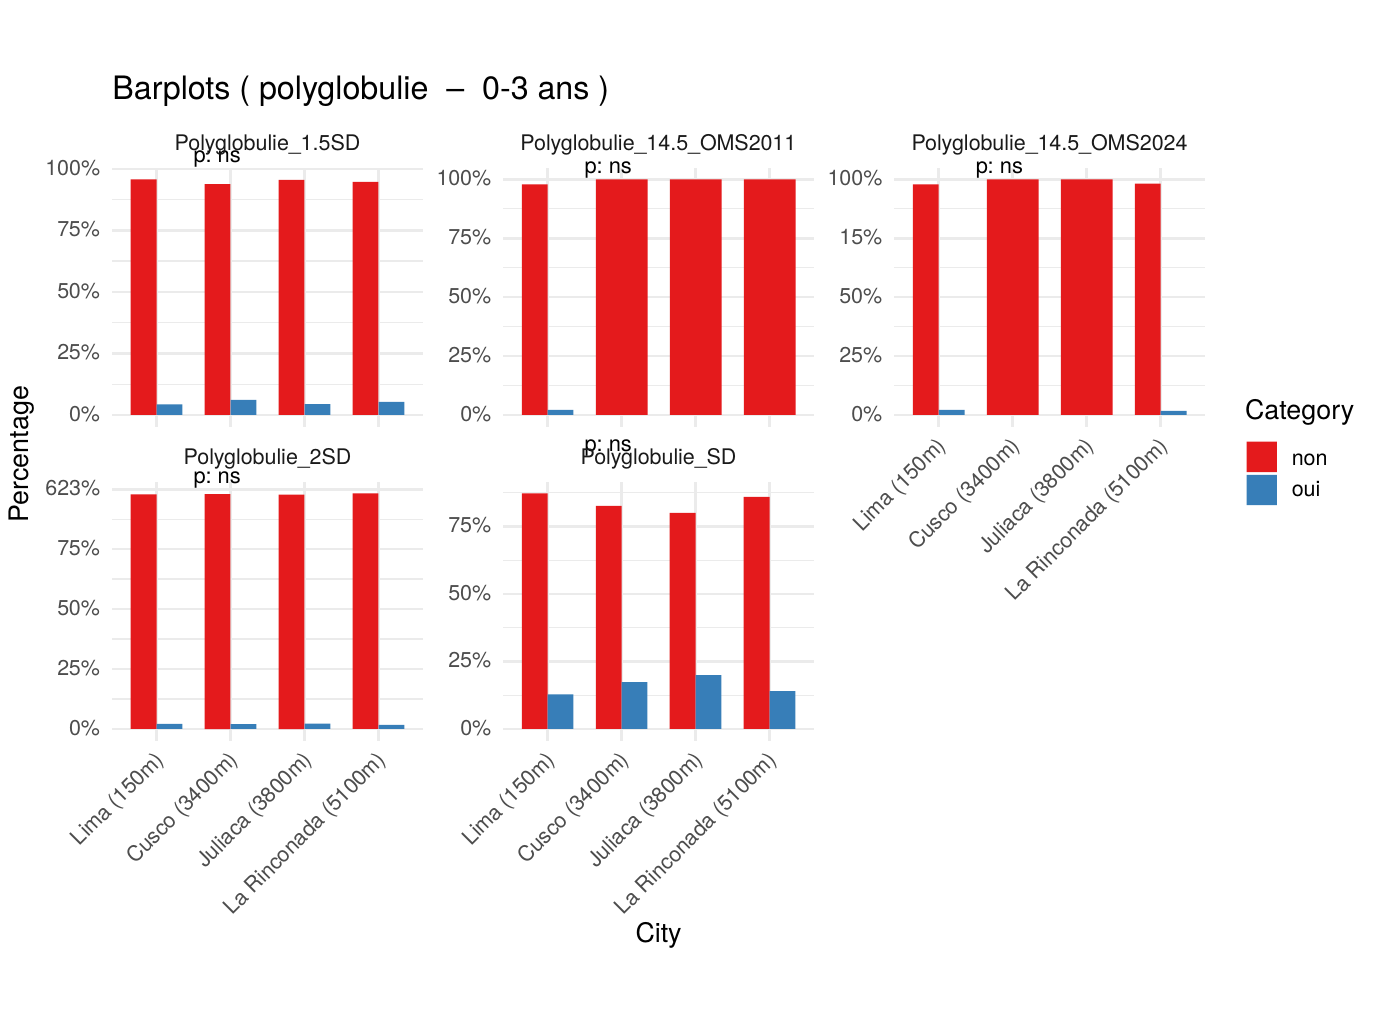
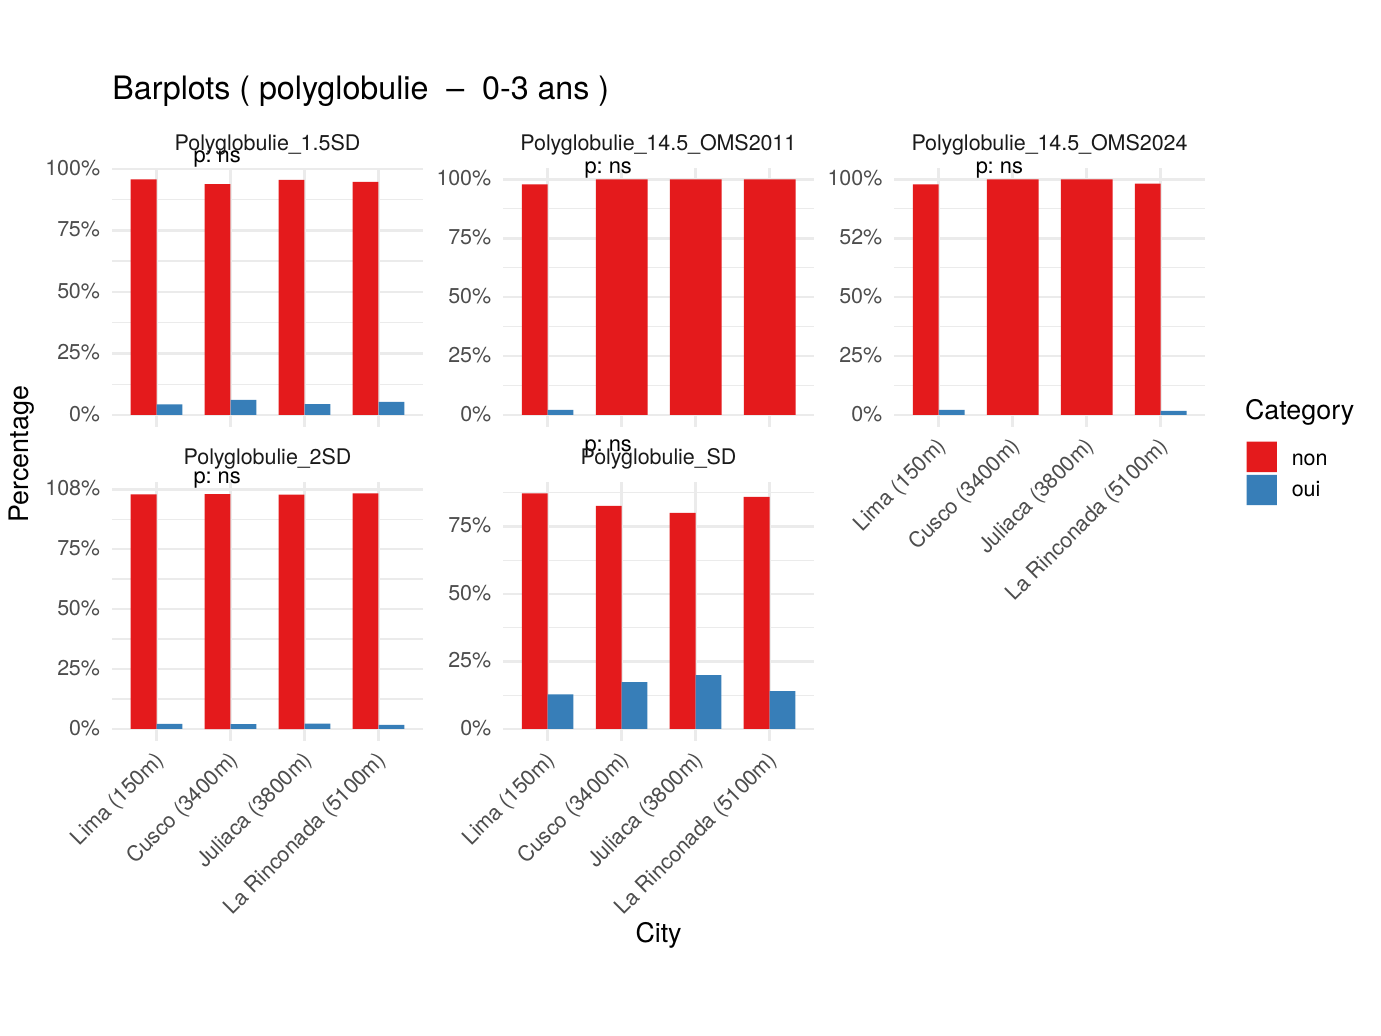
15%: 15% -> 52%
623%: 623% -> 108%
